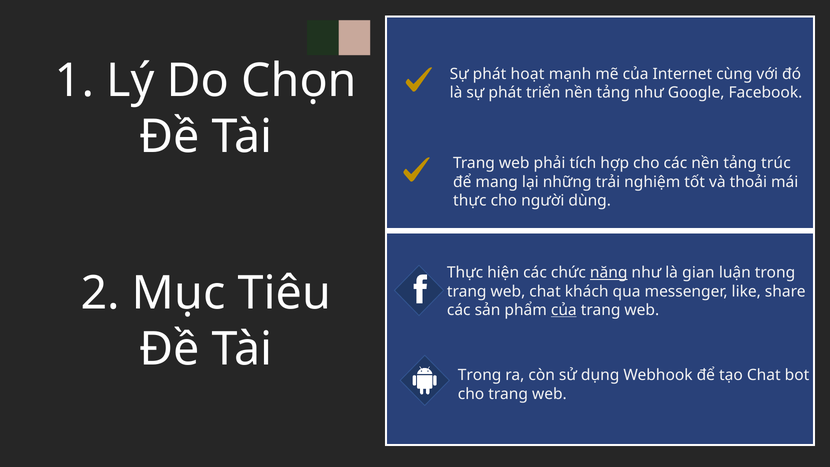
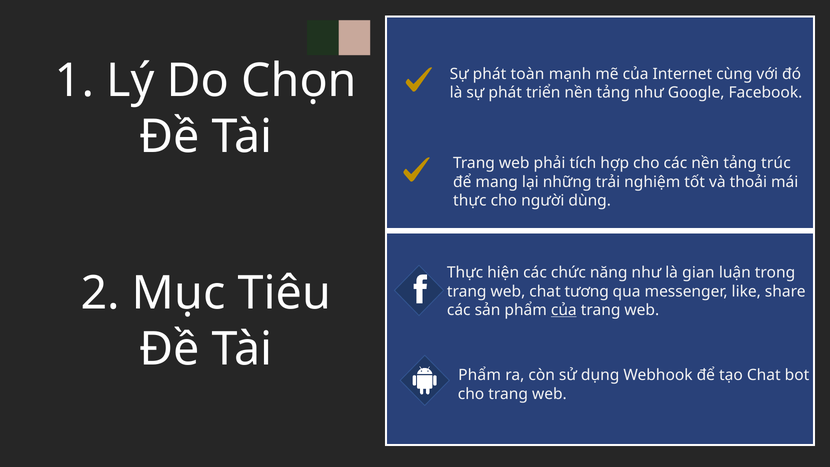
hoạt: hoạt -> toàn
năng underline: present -> none
khách: khách -> tương
Tài Trong: Trong -> Phẩm
